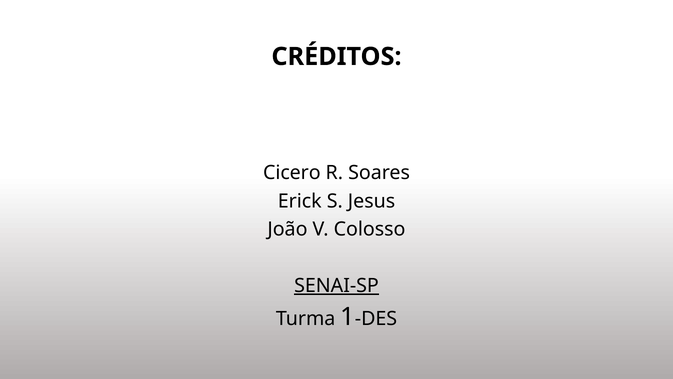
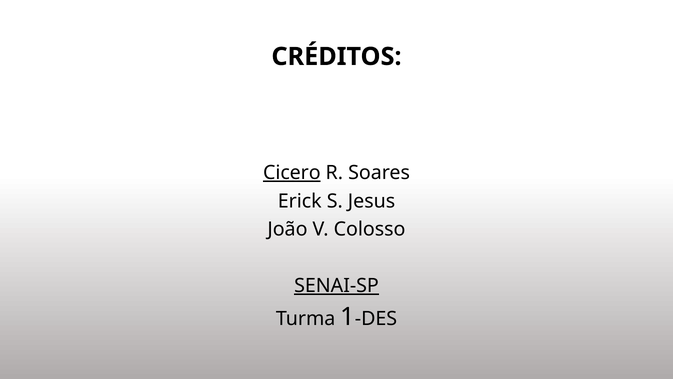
Cicero underline: none -> present
